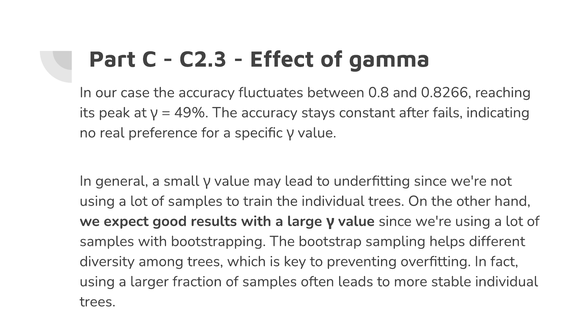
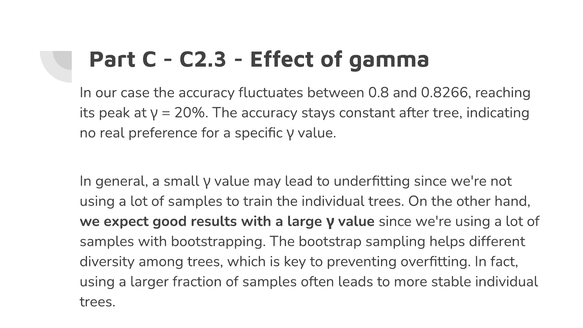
49%: 49% -> 20%
fails: fails -> tree
